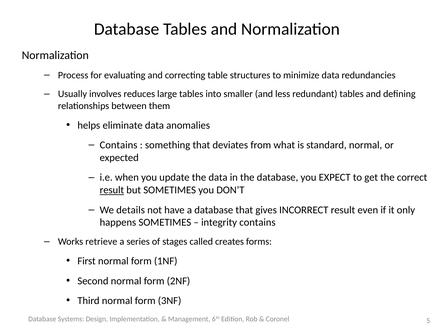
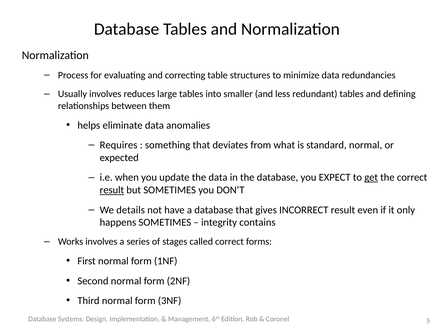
Contains at (119, 145): Contains -> Requires
get underline: none -> present
Works retrieve: retrieve -> involves
called creates: creates -> correct
